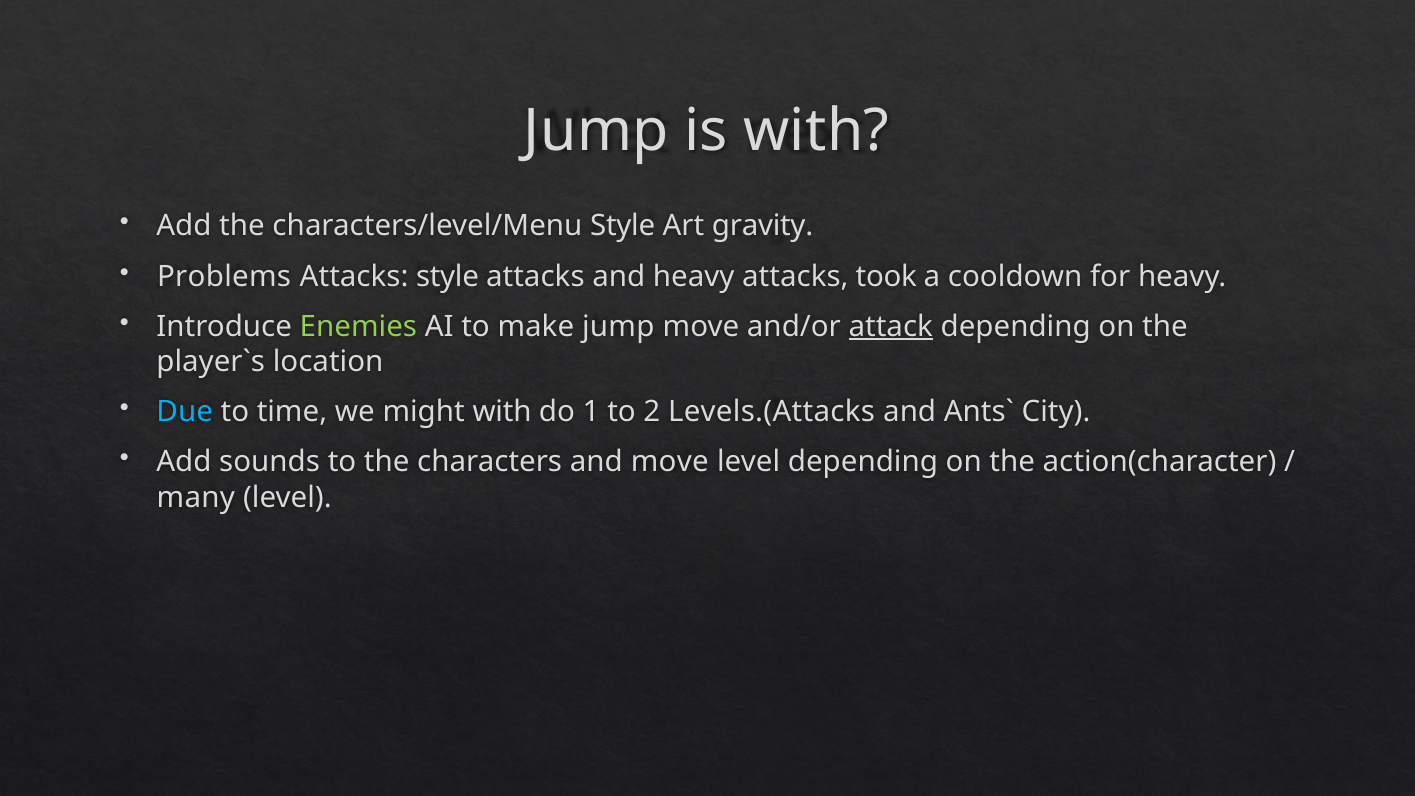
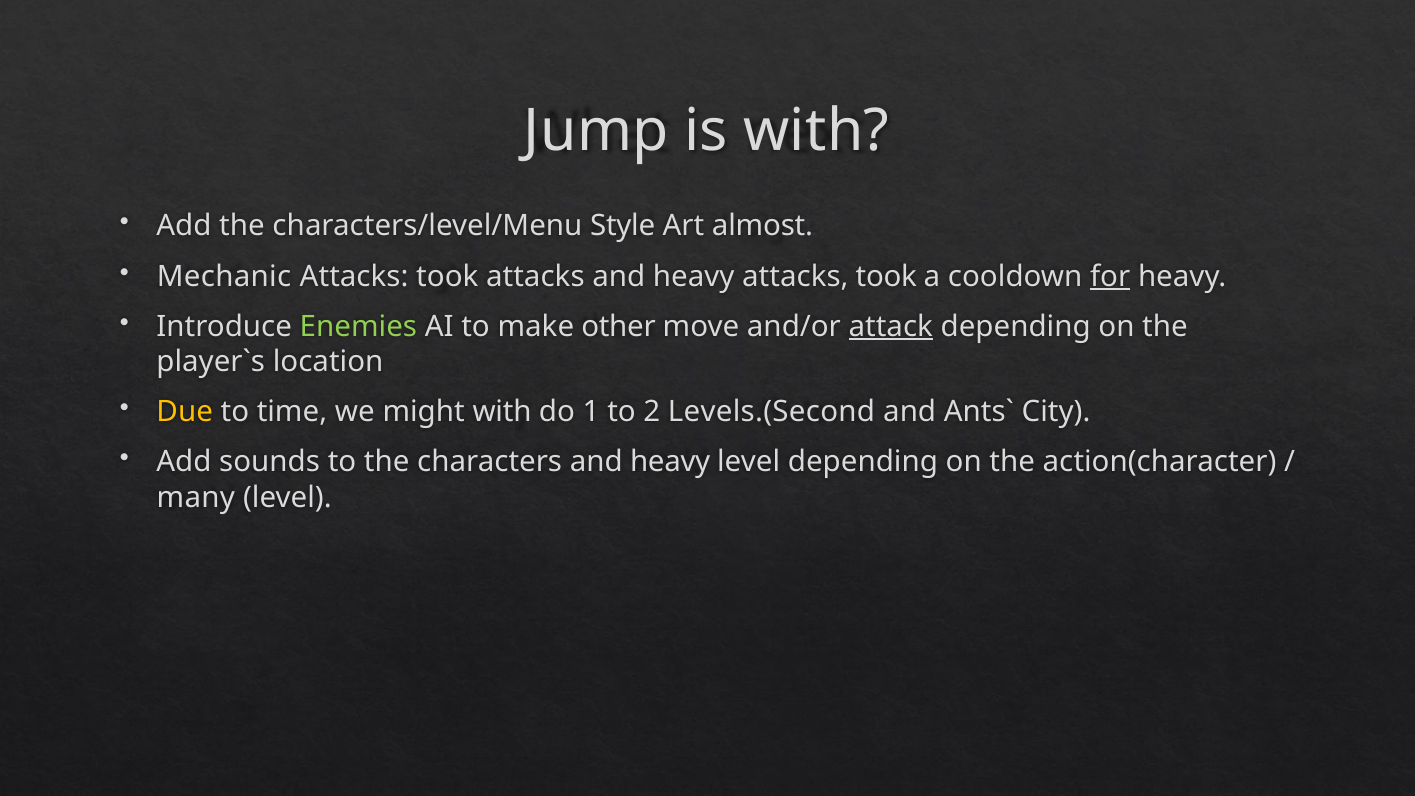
gravity: gravity -> almost
Problems: Problems -> Mechanic
style at (447, 276): style -> took
for underline: none -> present
make jump: jump -> other
Due colour: light blue -> yellow
Levels.(Attacks: Levels.(Attacks -> Levels.(Second
characters and move: move -> heavy
